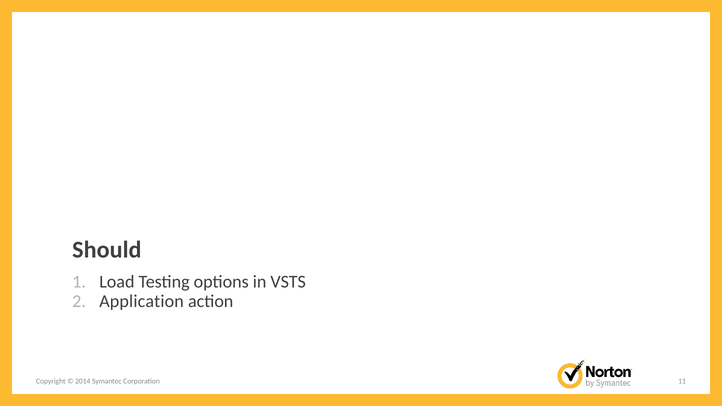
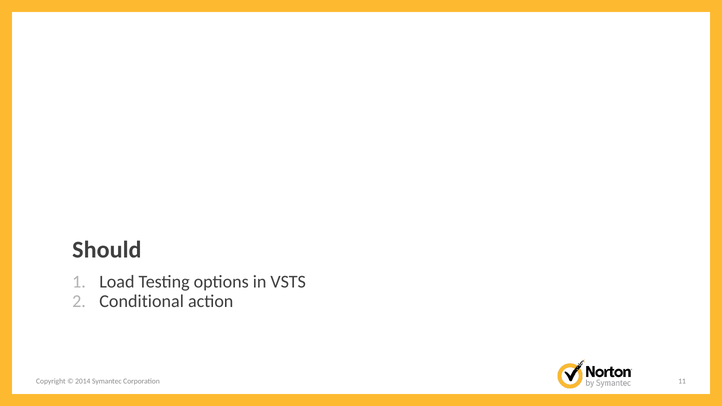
Application: Application -> Conditional
